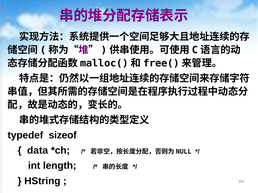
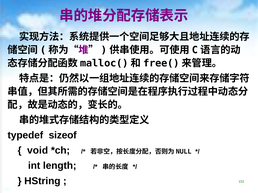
data: data -> void
